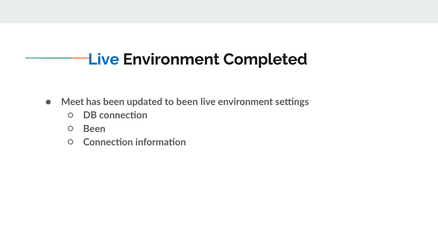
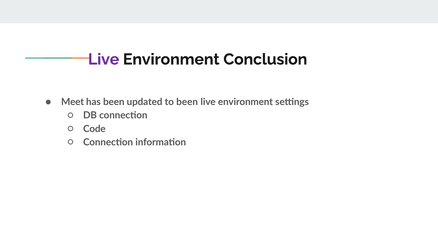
Live at (104, 59) colour: blue -> purple
Completed: Completed -> Conclusion
Been at (94, 129): Been -> Code
